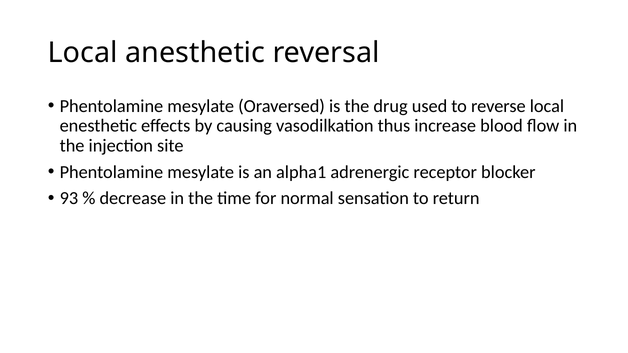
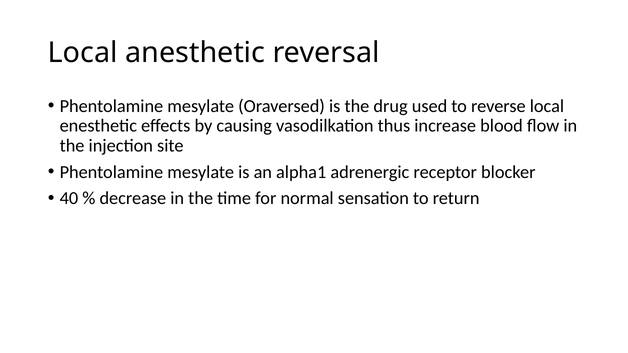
93: 93 -> 40
